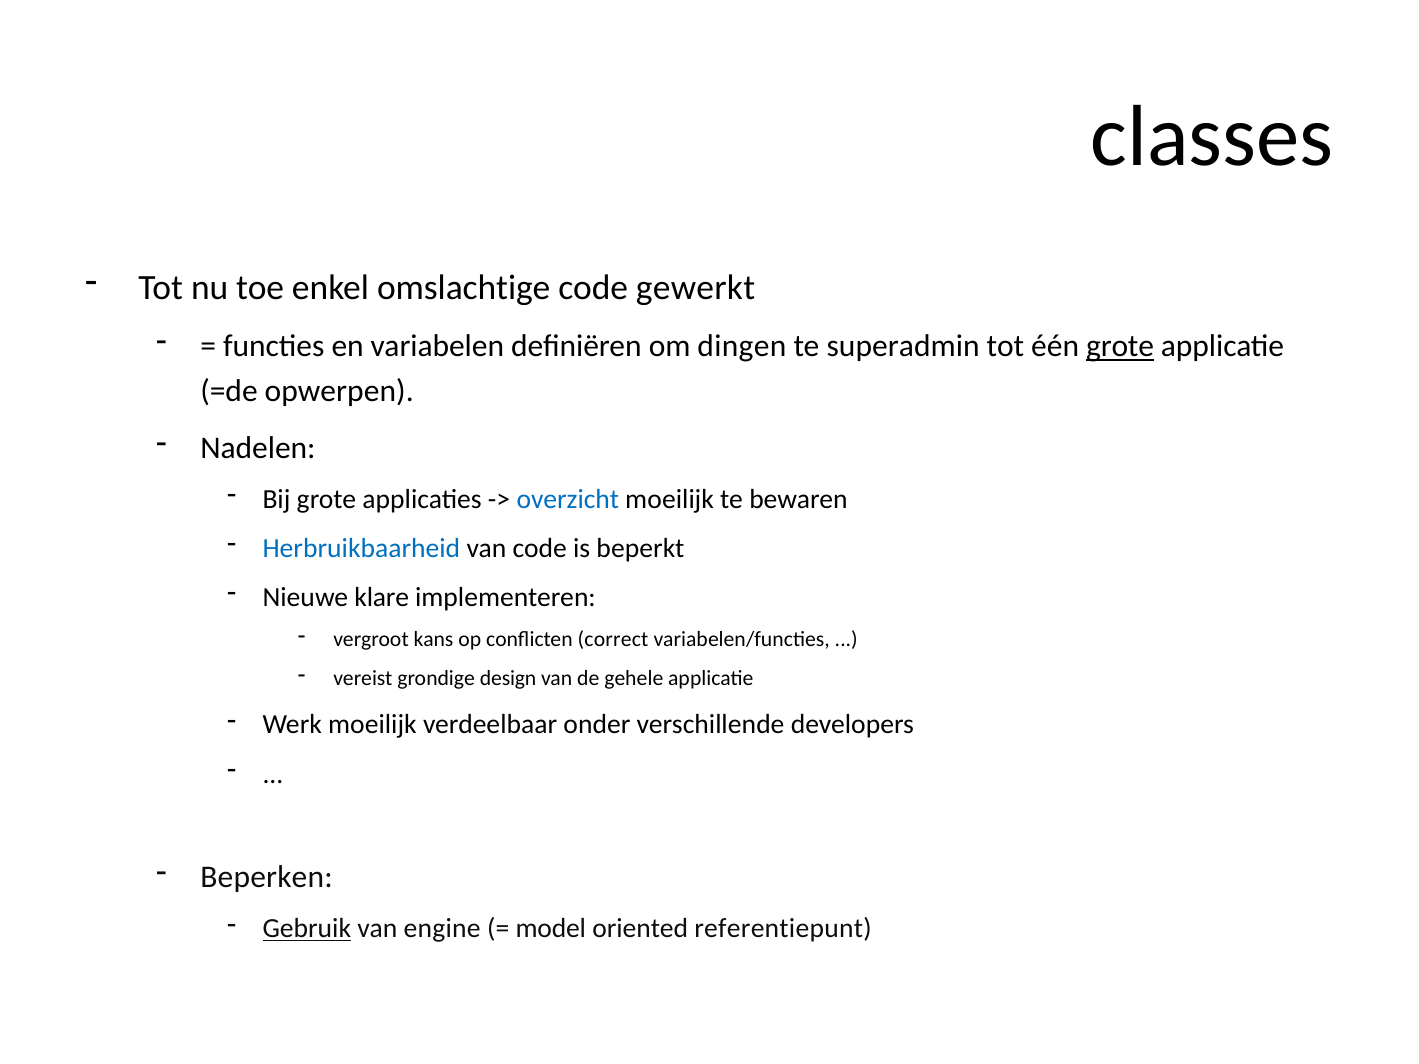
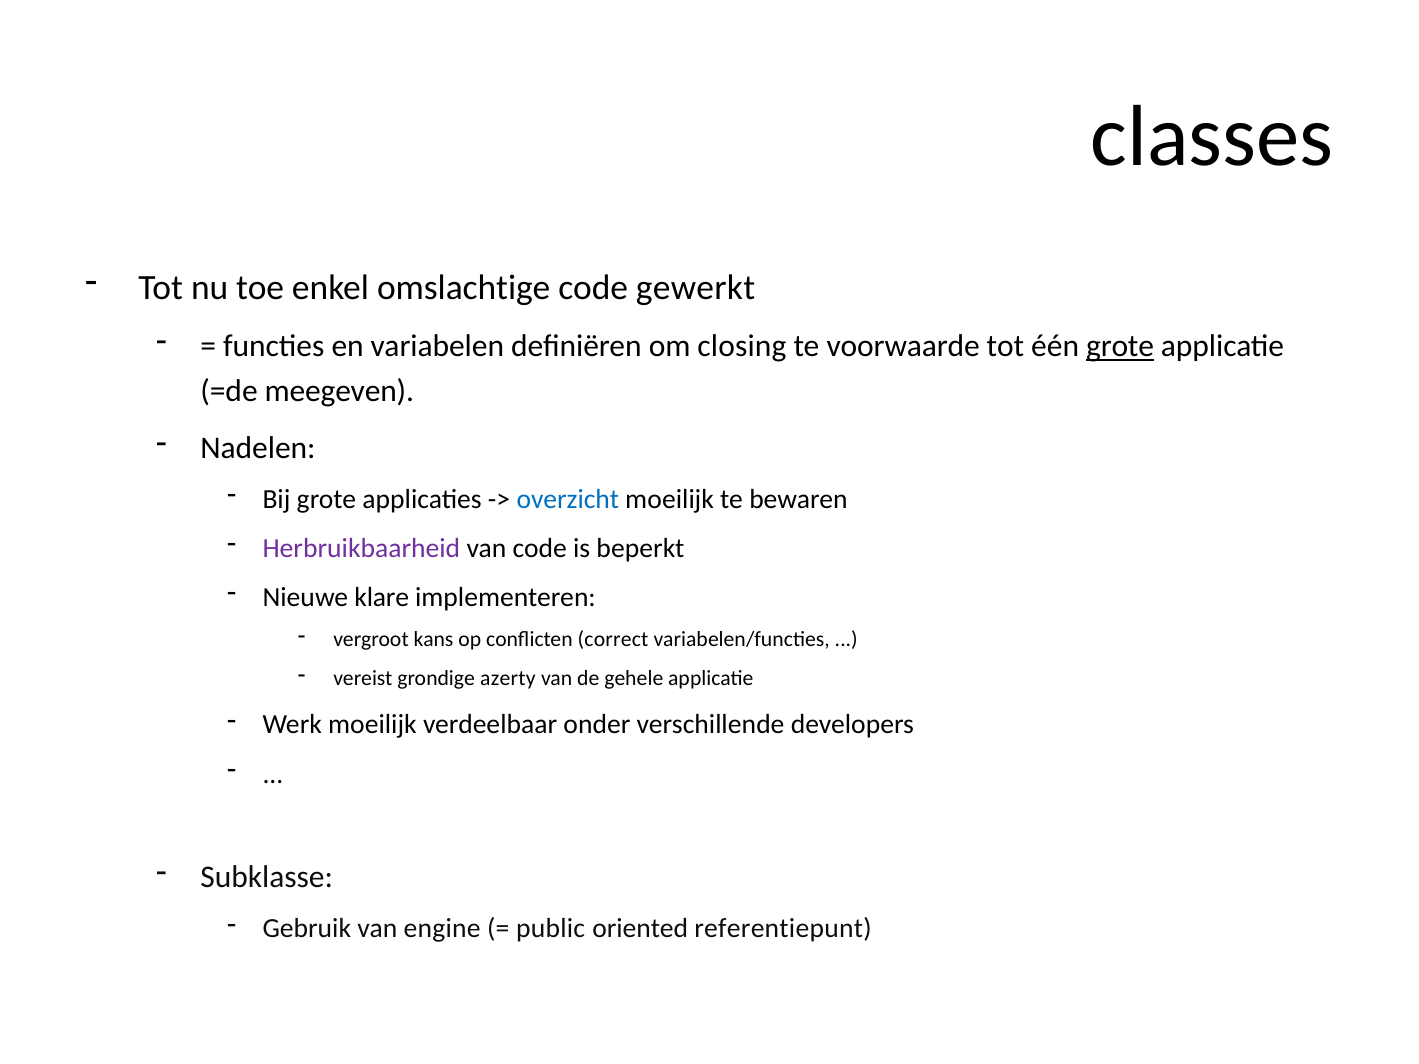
dingen: dingen -> closing
superadmin: superadmin -> voorwaarde
opwerpen: opwerpen -> meegeven
Herbruikbaarheid colour: blue -> purple
design: design -> azerty
Beperken: Beperken -> Subklasse
Gebruik underline: present -> none
model: model -> public
